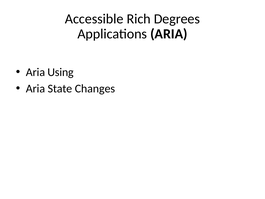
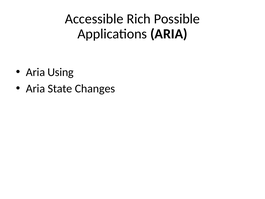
Degrees: Degrees -> Possible
